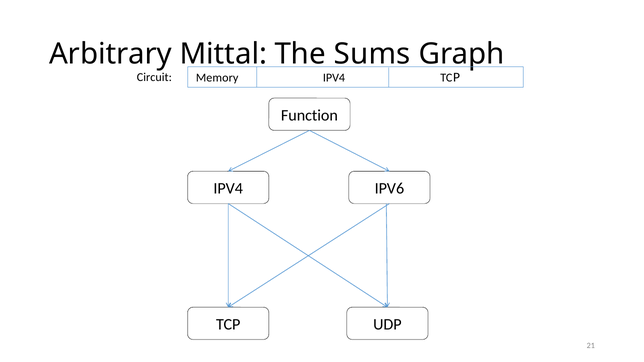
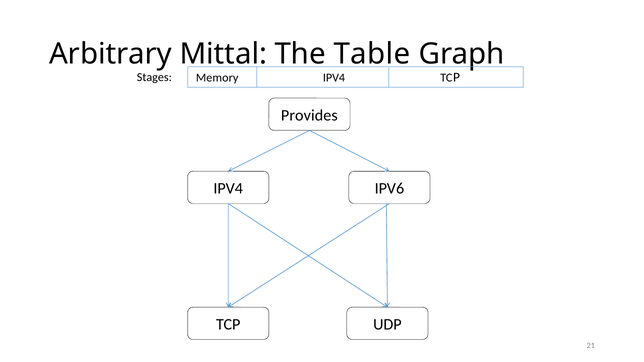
Sums: Sums -> Table
Circuit: Circuit -> Stages
Function: Function -> Provides
